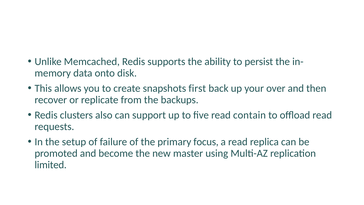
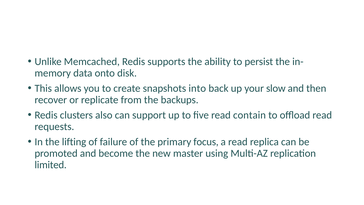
first: first -> into
over: over -> slow
setup: setup -> lifting
